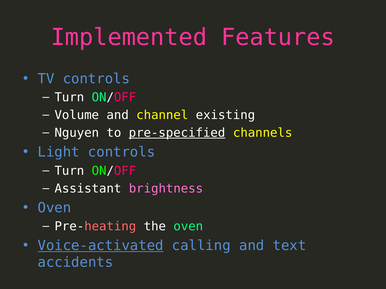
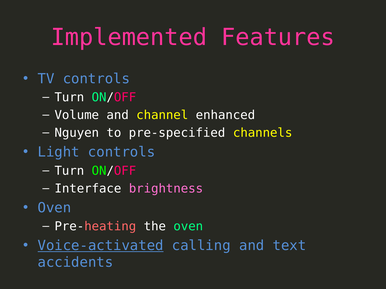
existing: existing -> enhanced
pre-specified underline: present -> none
Assistant: Assistant -> Interface
